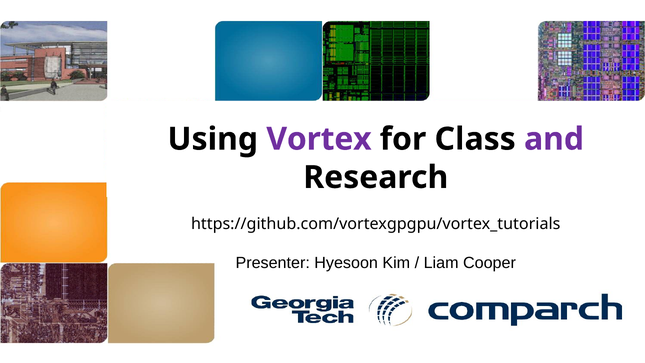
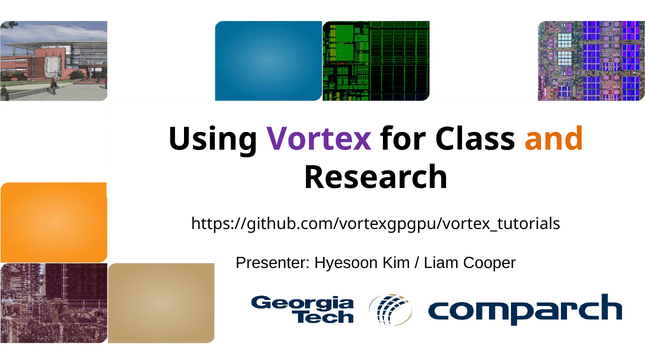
and colour: purple -> orange
